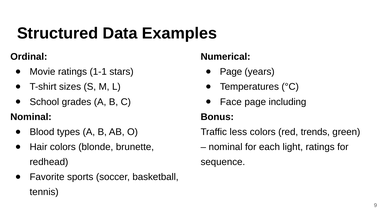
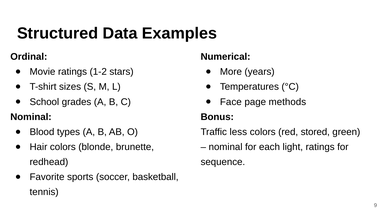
1-1: 1-1 -> 1-2
Page at (231, 72): Page -> More
including: including -> methods
trends: trends -> stored
